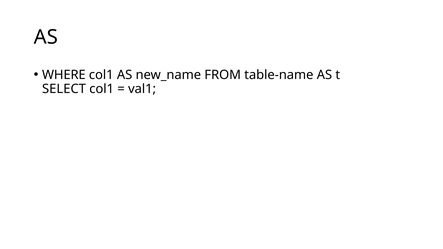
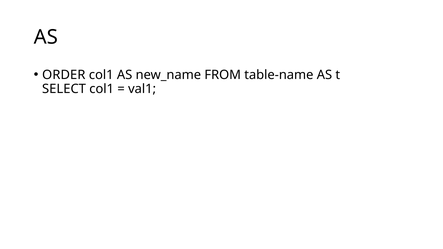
WHERE: WHERE -> ORDER
